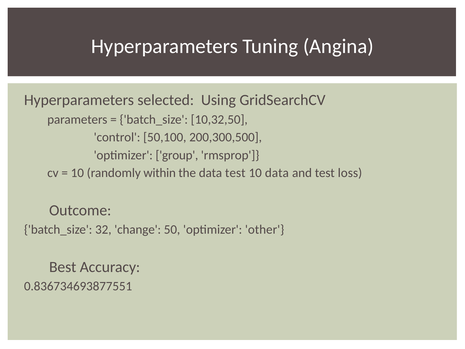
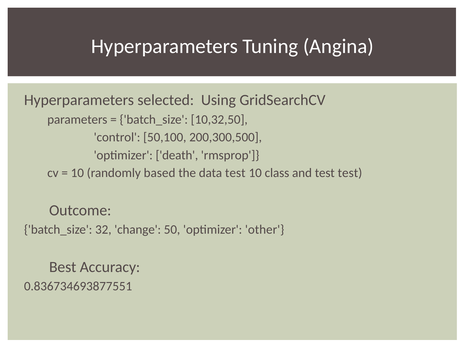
group: group -> death
within: within -> based
10 data: data -> class
test loss: loss -> test
